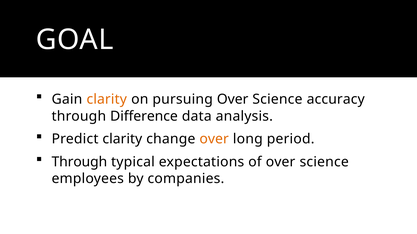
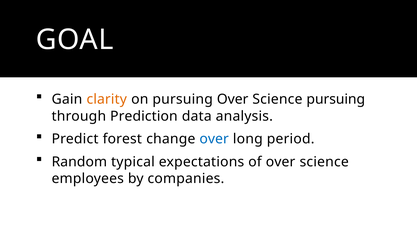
Science accuracy: accuracy -> pursuing
Difference: Difference -> Prediction
Predict clarity: clarity -> forest
over at (214, 139) colour: orange -> blue
Through at (79, 162): Through -> Random
